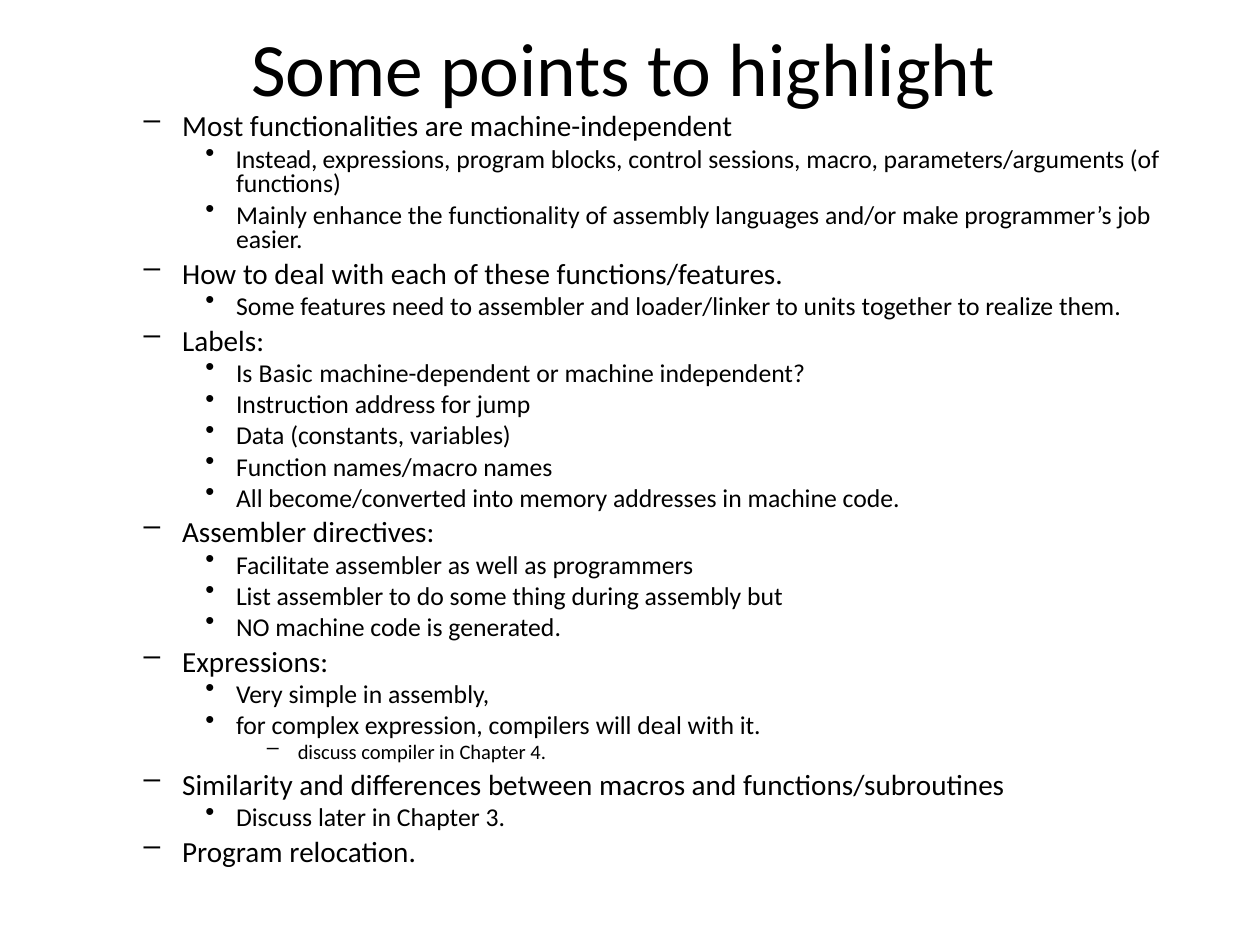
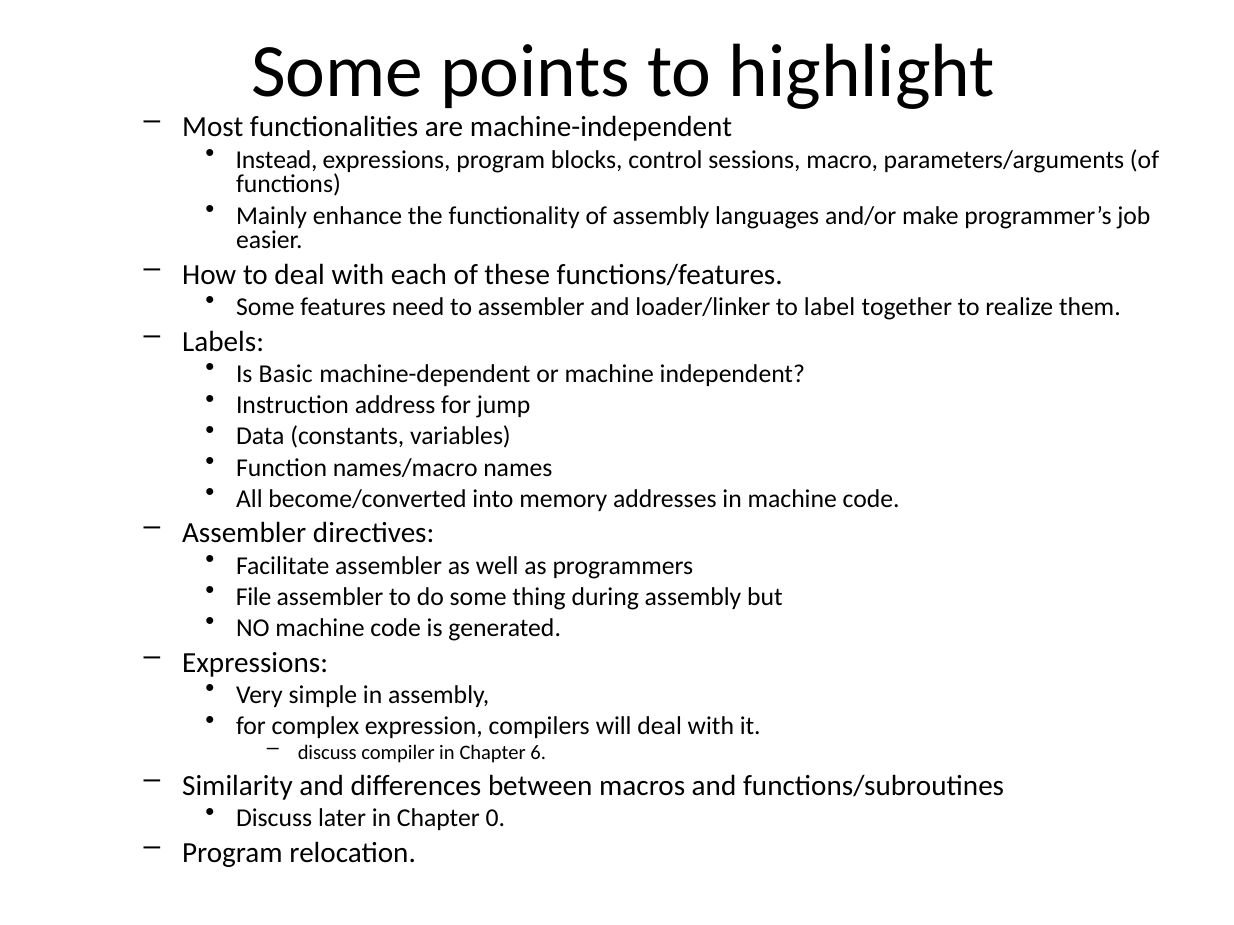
units: units -> label
List: List -> File
4: 4 -> 6
3: 3 -> 0
